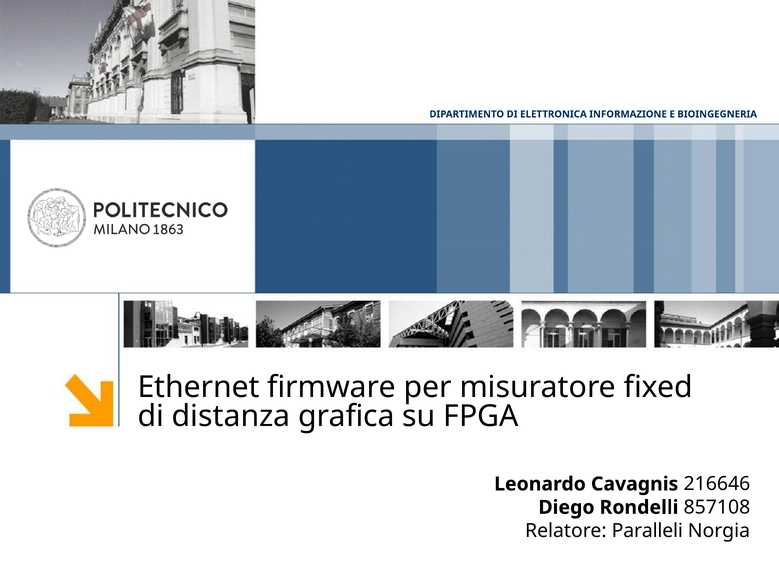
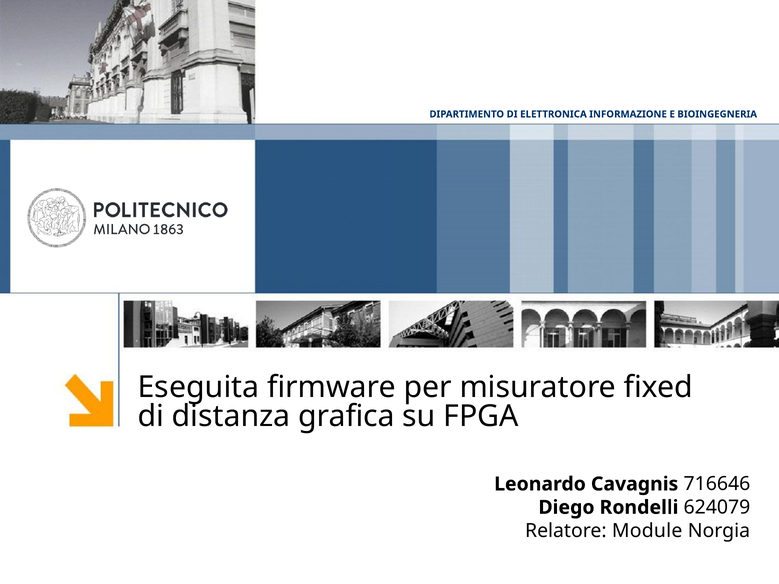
Ethernet: Ethernet -> Eseguita
216646: 216646 -> 716646
857108: 857108 -> 624079
Paralleli: Paralleli -> Module
